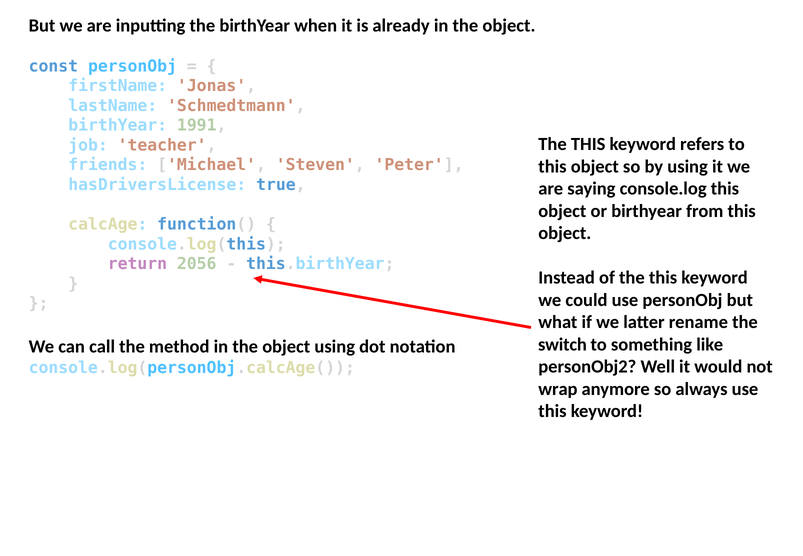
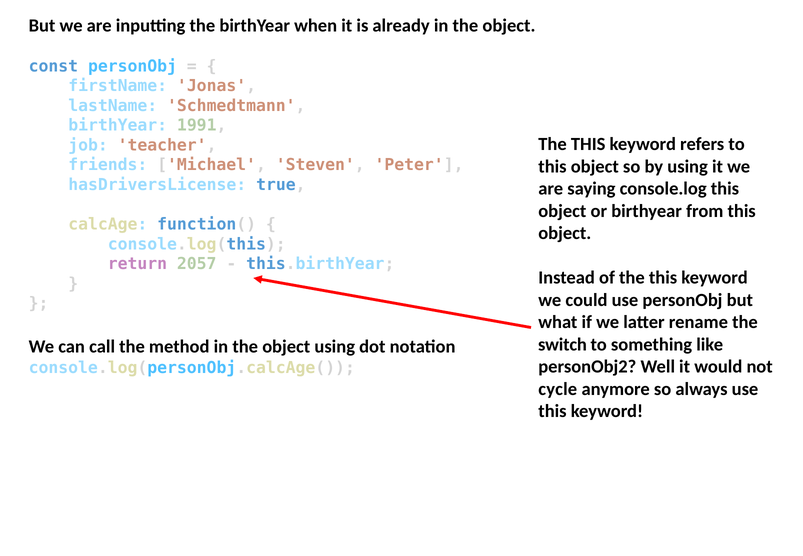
2056: 2056 -> 2057
wrap: wrap -> cycle
